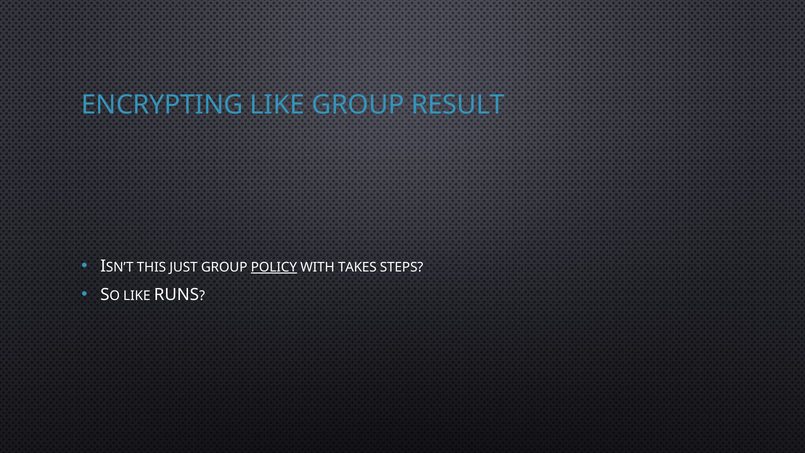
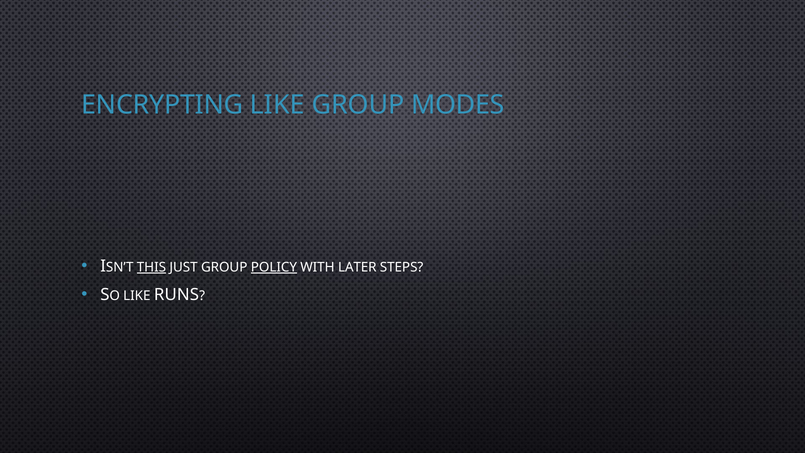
RESULT: RESULT -> MODES
THIS underline: none -> present
TAKES: TAKES -> LATER
